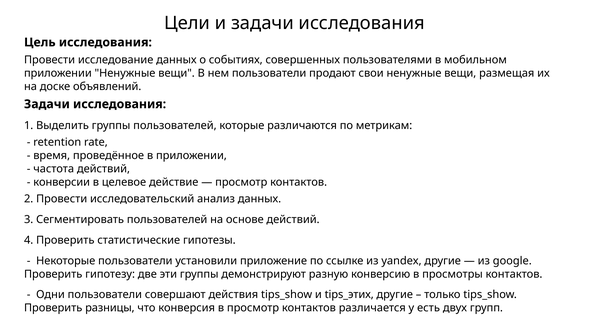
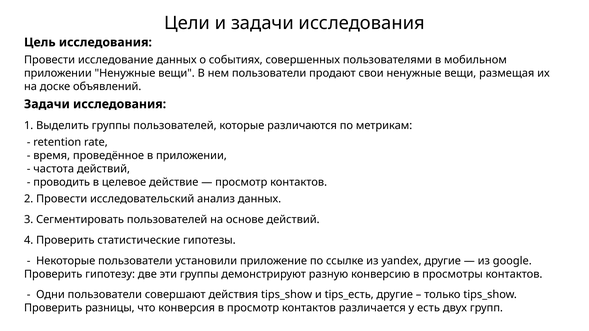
конверсии: конверсии -> проводить
tips_этих: tips_этих -> tips_есть
